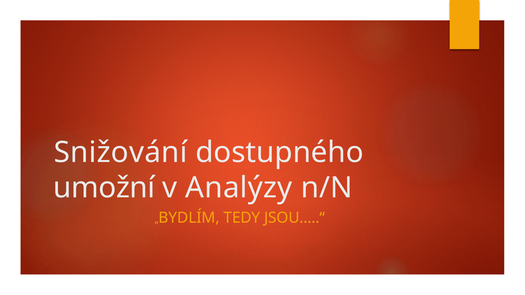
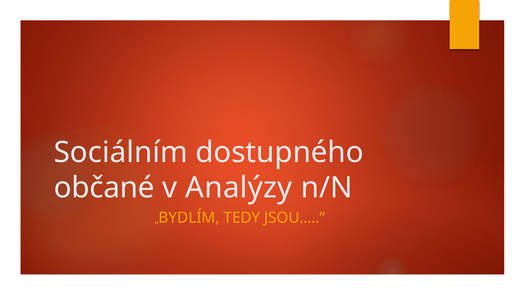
Snižování: Snižování -> Sociálním
umožní: umožní -> občané
